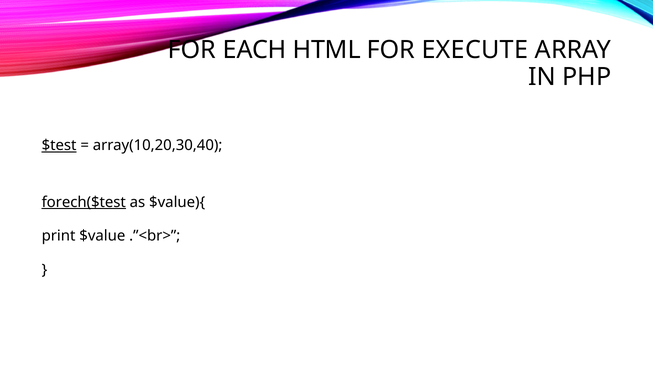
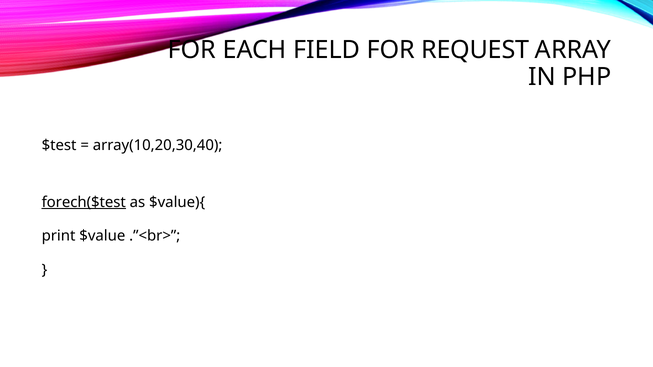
HTML: HTML -> FIELD
EXECUTE: EXECUTE -> REQUEST
$test underline: present -> none
